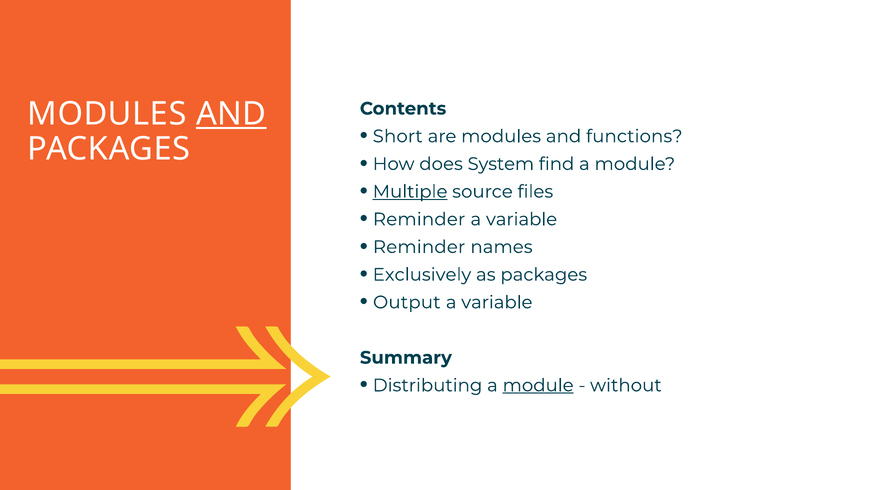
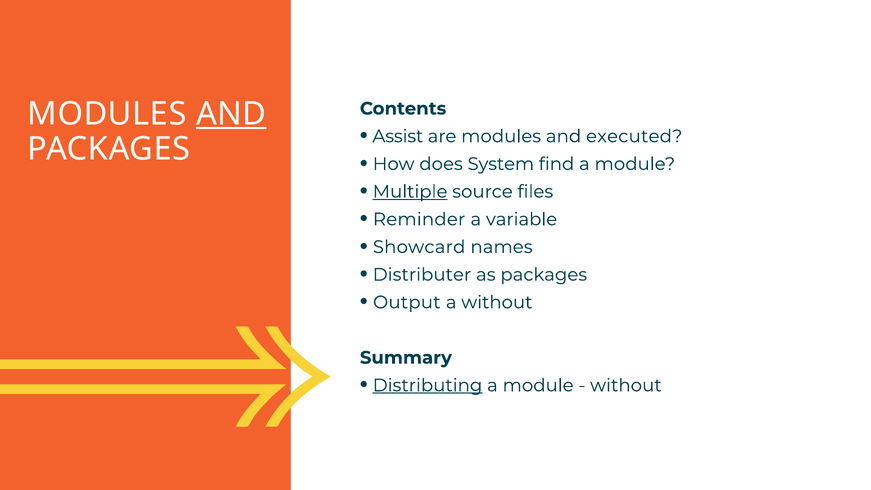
Short: Short -> Assist
functions: functions -> executed
Reminder at (419, 247): Reminder -> Showcard
Exclusively: Exclusively -> Distributer
variable at (497, 302): variable -> without
Distributing underline: none -> present
module at (538, 385) underline: present -> none
